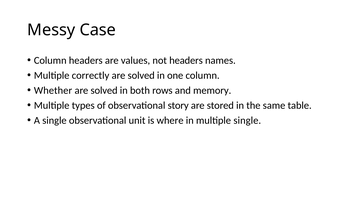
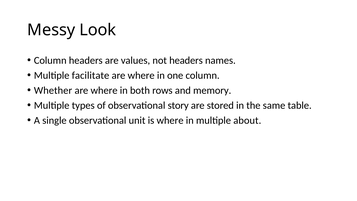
Case: Case -> Look
correctly: correctly -> facilitate
solved at (141, 75): solved -> where
solved at (104, 90): solved -> where
multiple single: single -> about
